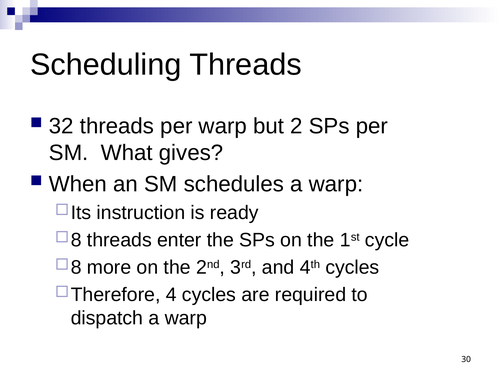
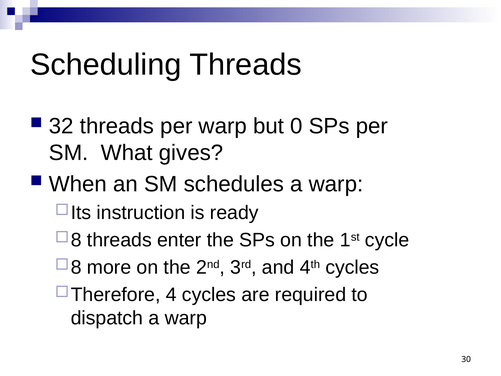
2: 2 -> 0
